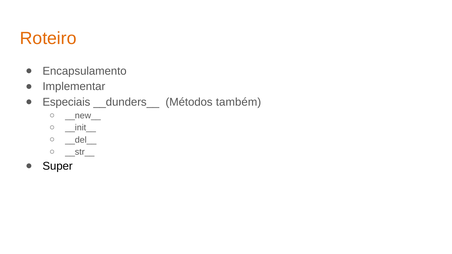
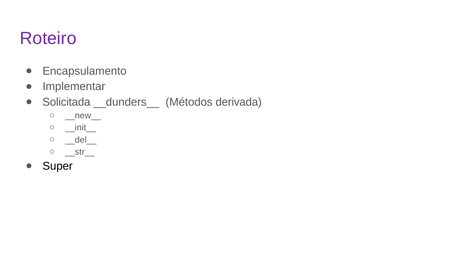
Roteiro colour: orange -> purple
Especiais: Especiais -> Solicitada
também: também -> derivada
